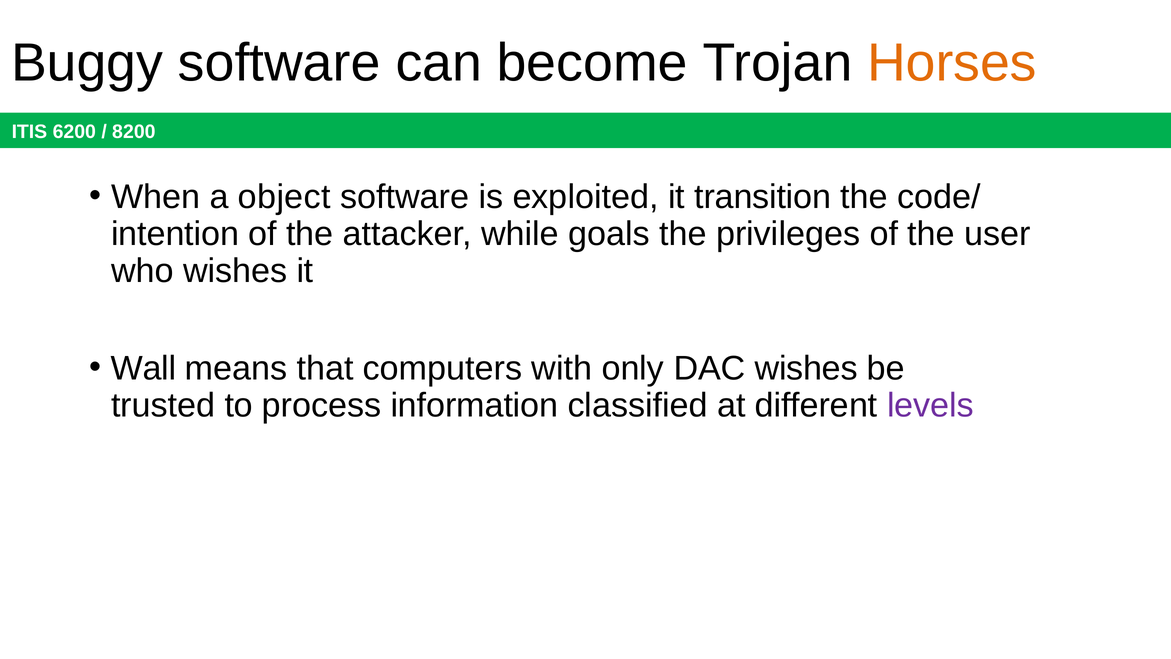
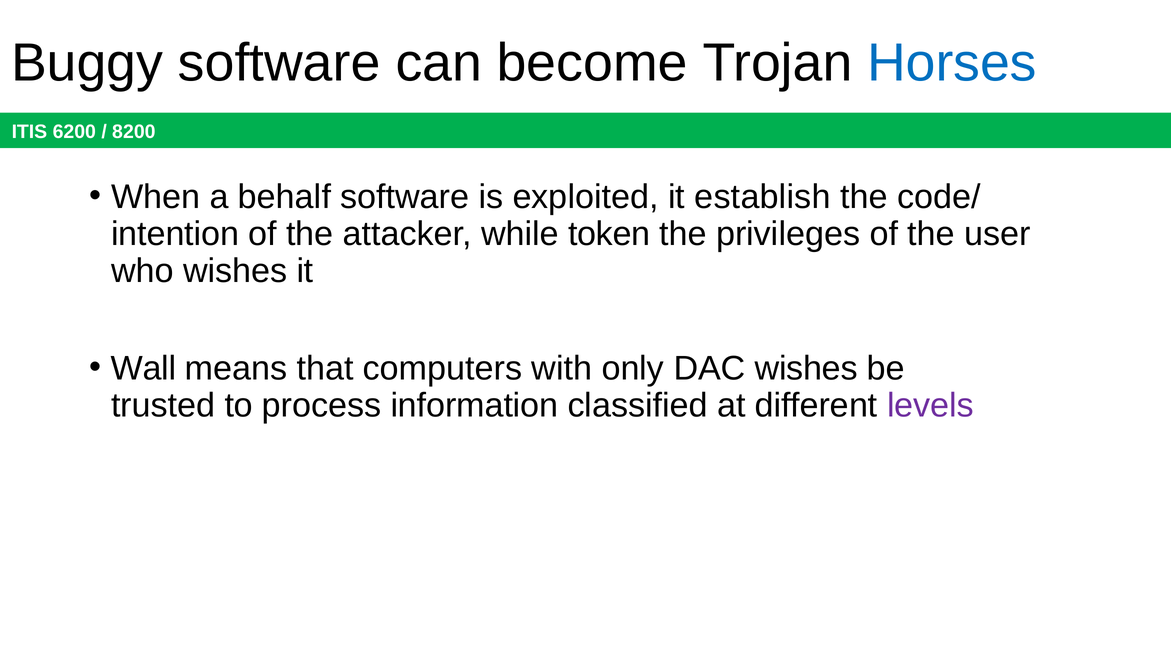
Horses colour: orange -> blue
object: object -> behalf
transition: transition -> establish
goals: goals -> token
